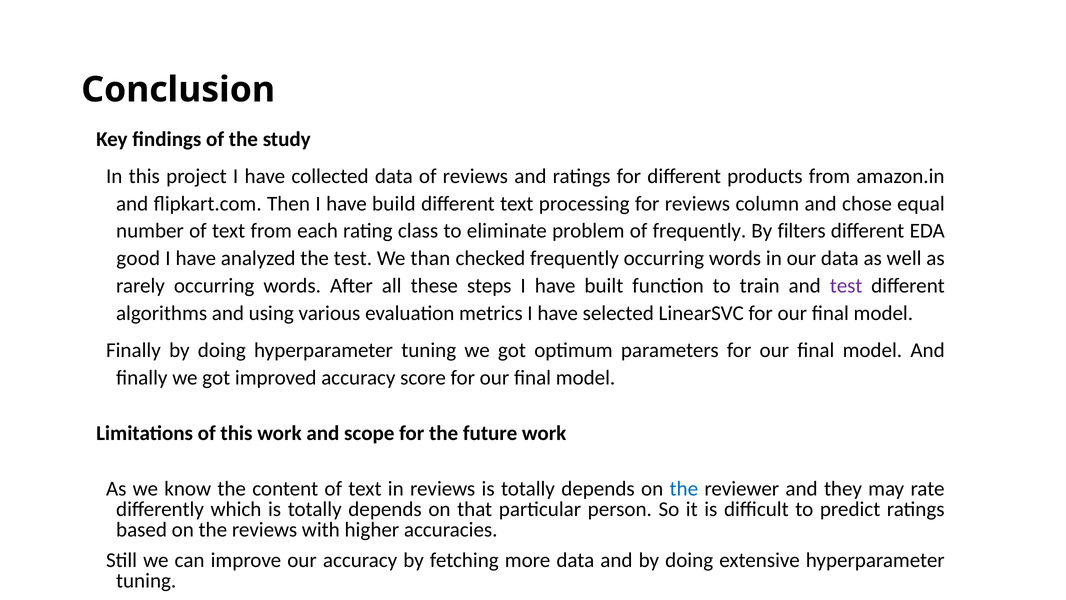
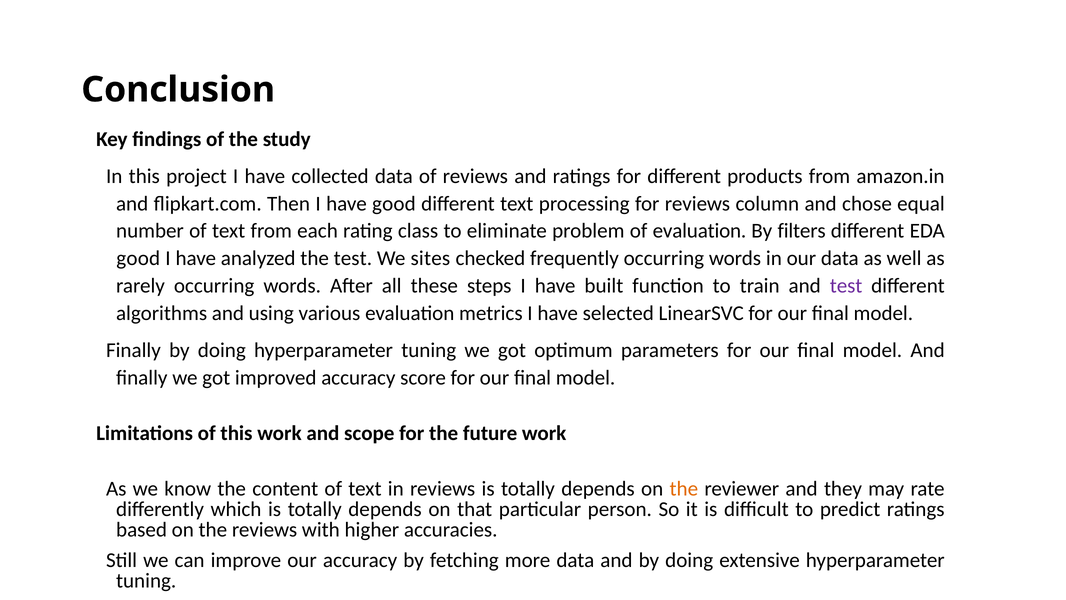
have build: build -> good
of frequently: frequently -> evaluation
than: than -> sites
the at (684, 489) colour: blue -> orange
